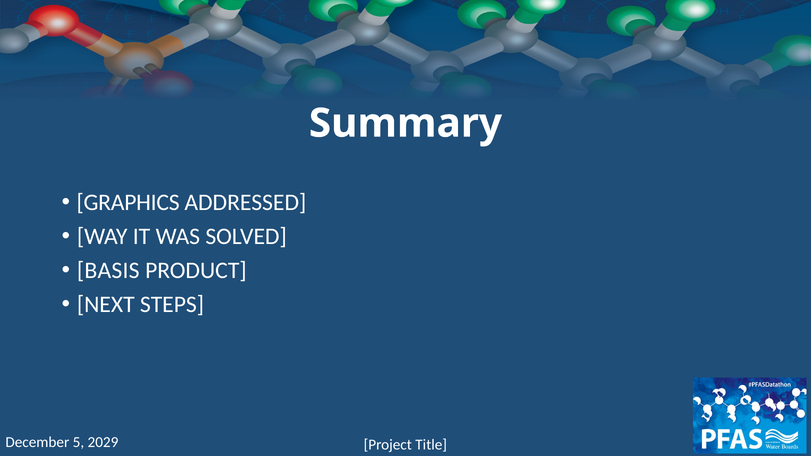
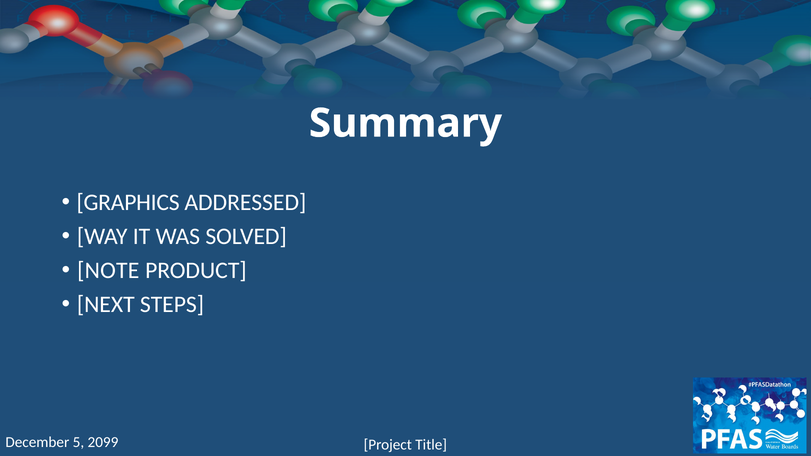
BASIS: BASIS -> NOTE
2029: 2029 -> 2099
